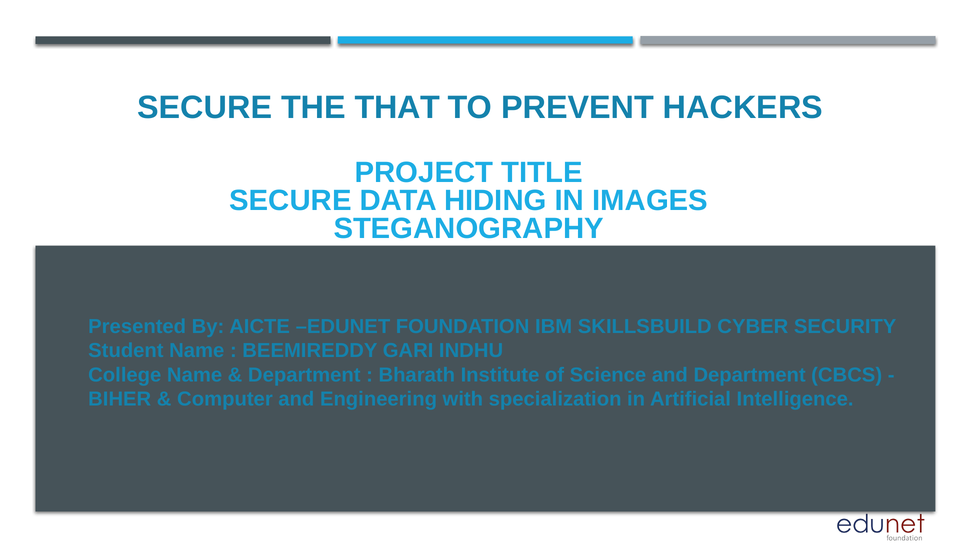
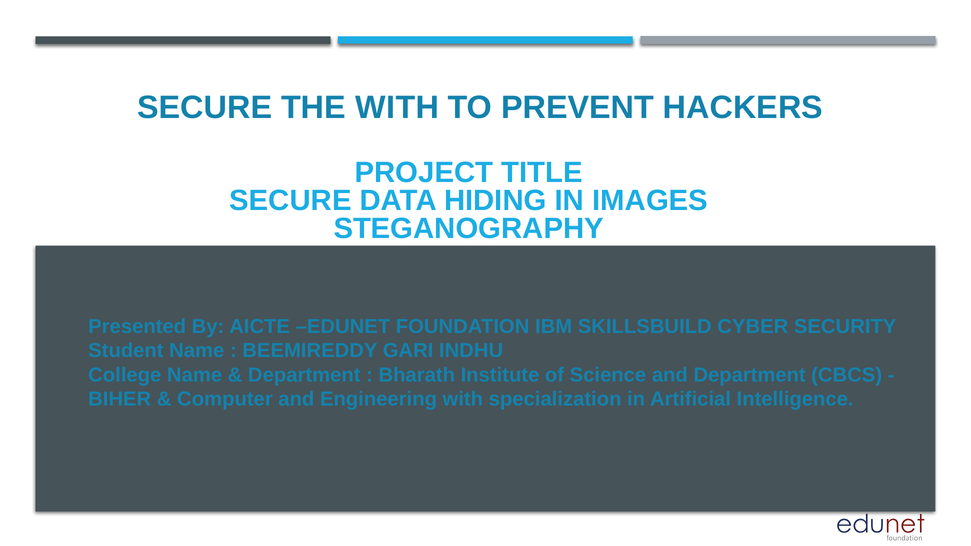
THE THAT: THAT -> WITH
